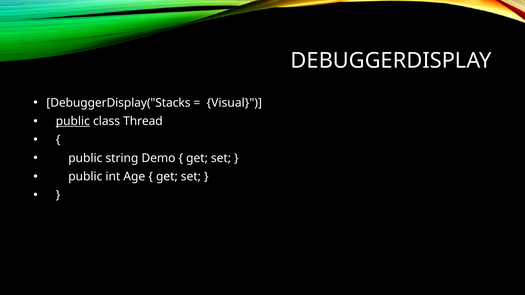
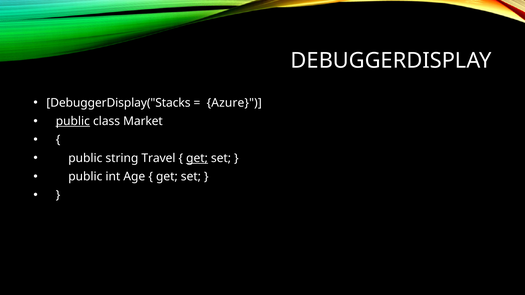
Visual: Visual -> Azure
Thread: Thread -> Market
Demo: Demo -> Travel
get at (197, 158) underline: none -> present
